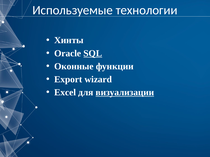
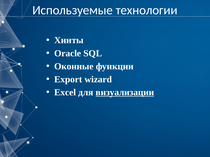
SQL underline: present -> none
